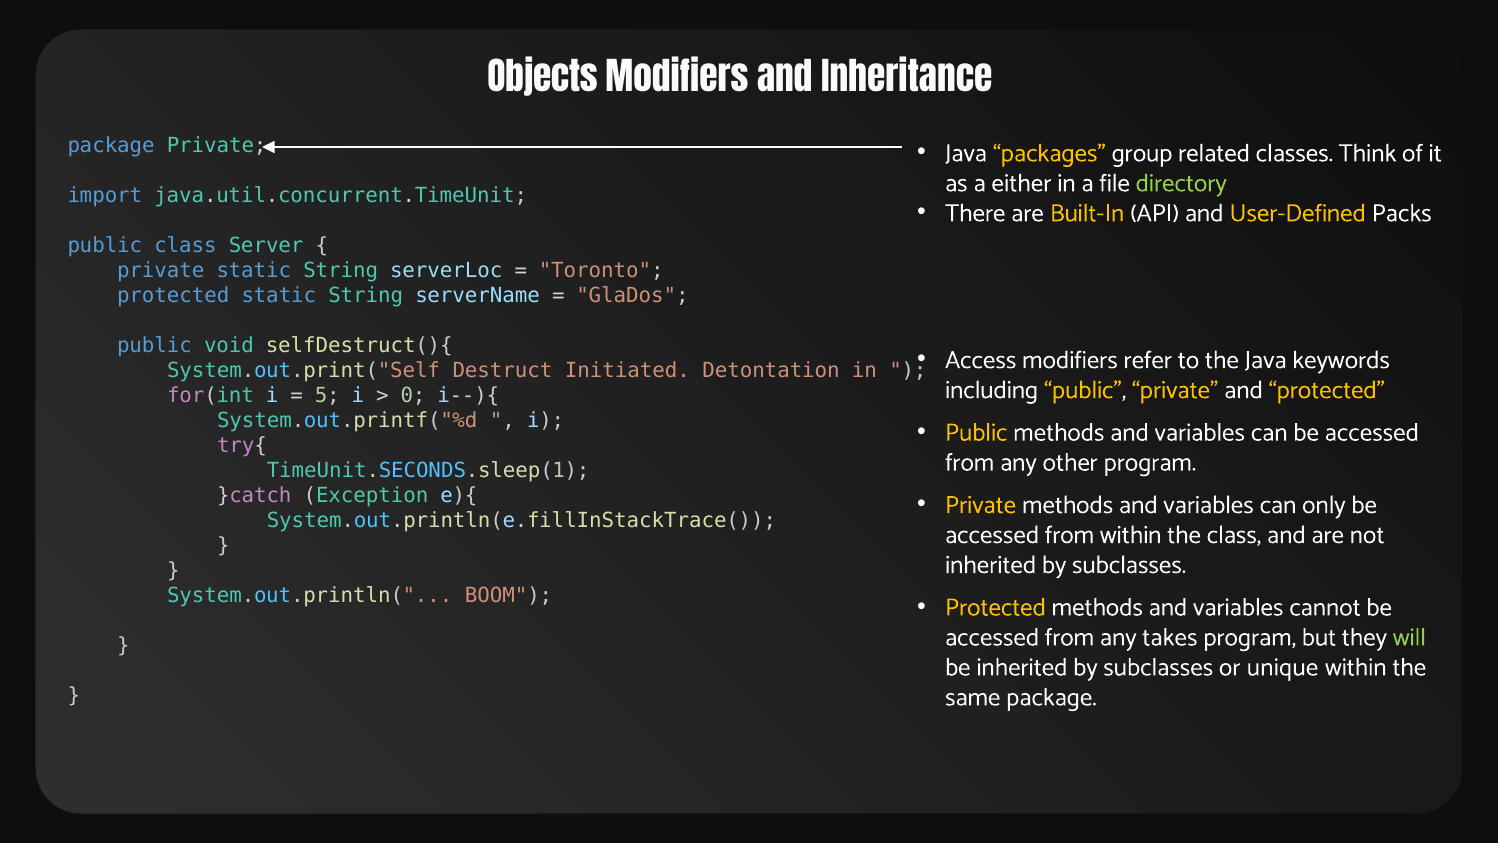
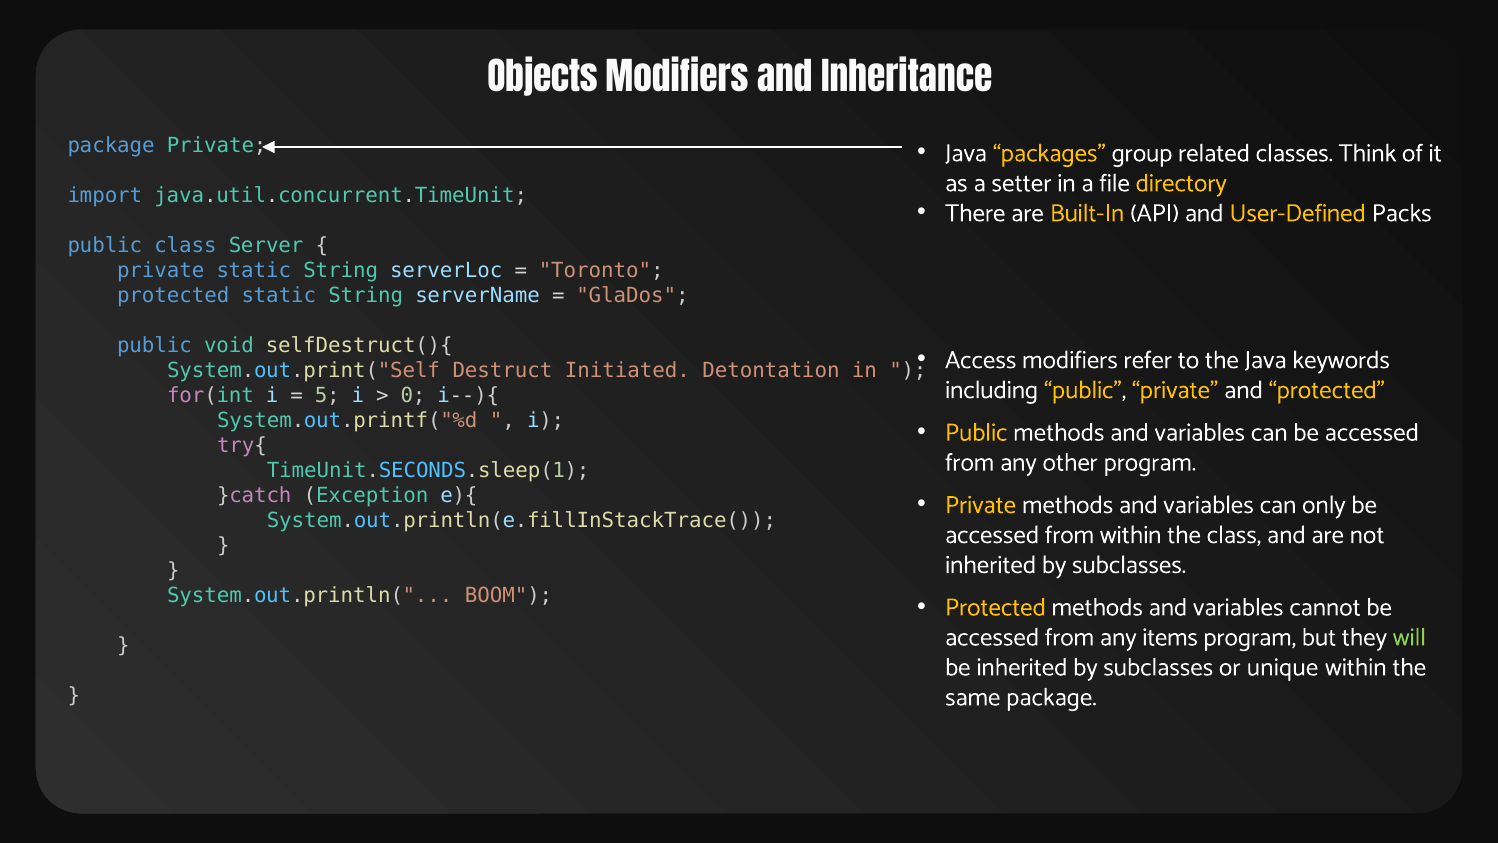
either: either -> setter
directory colour: light green -> yellow
takes: takes -> items
